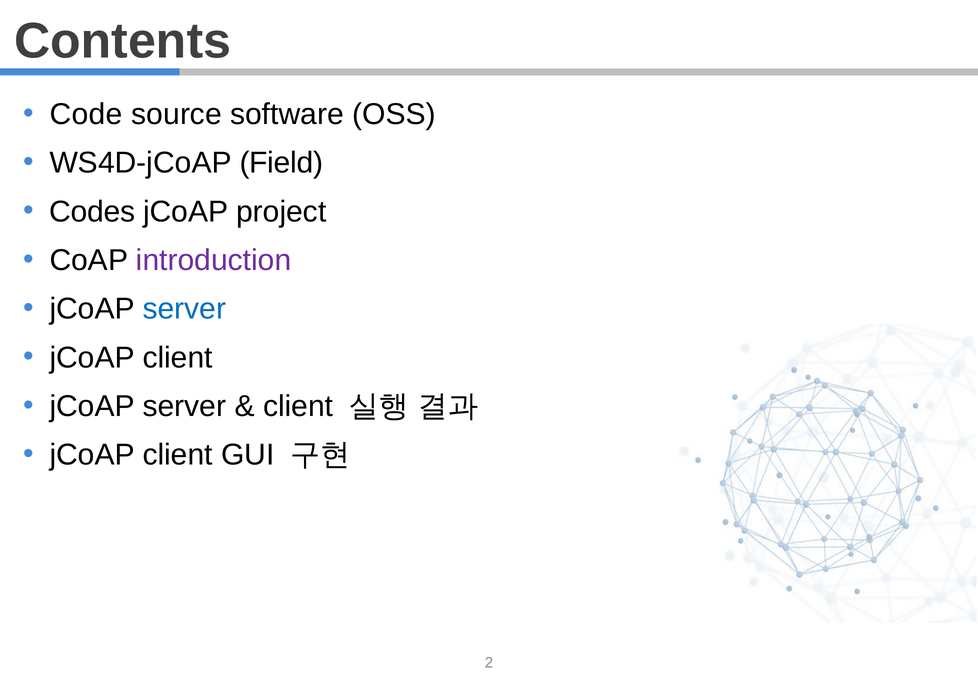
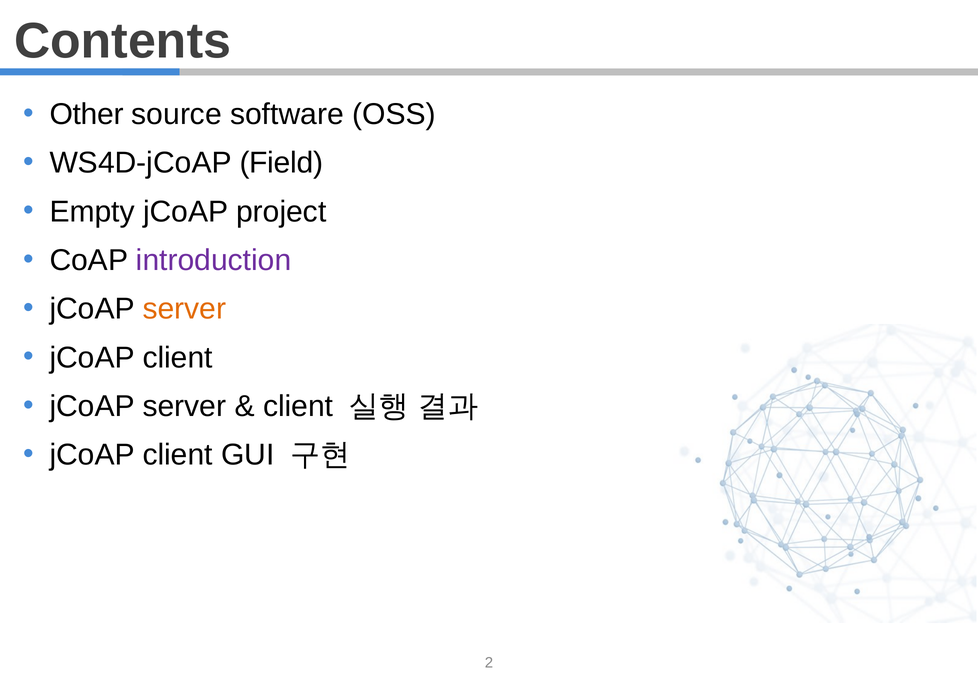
Code: Code -> Other
Codes: Codes -> Empty
server at (184, 309) colour: blue -> orange
